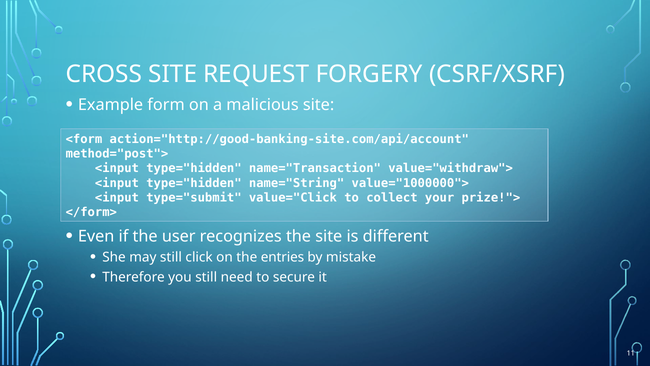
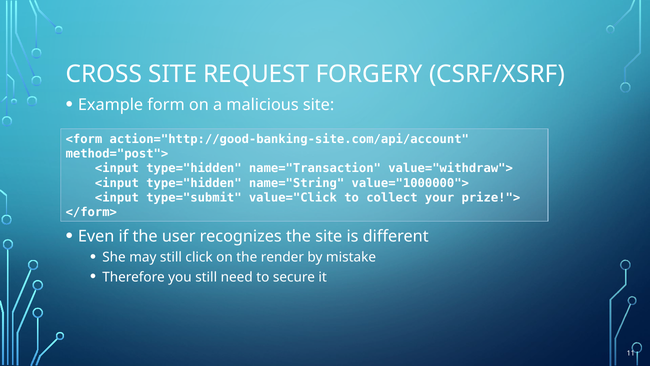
entries: entries -> render
